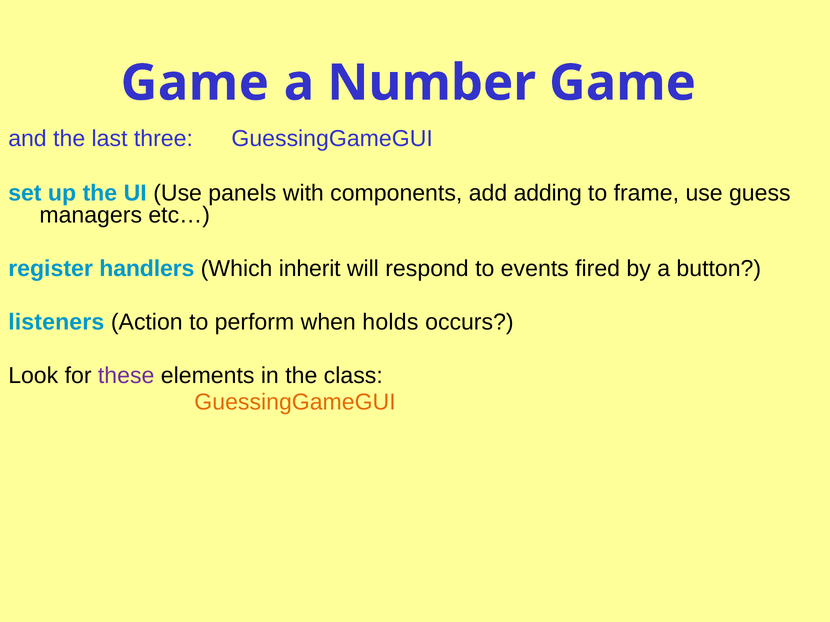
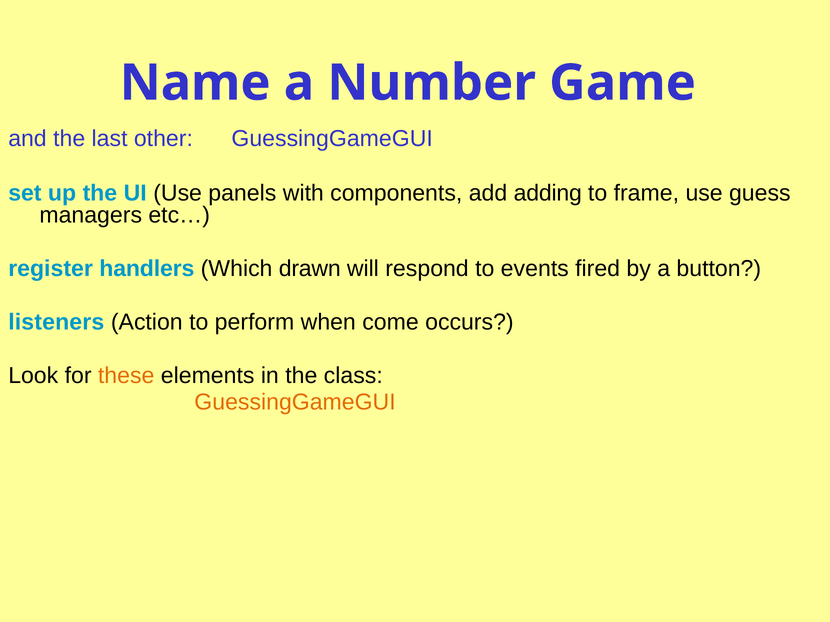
Game at (195, 83): Game -> Name
three: three -> other
inherit: inherit -> drawn
holds: holds -> come
these colour: purple -> orange
